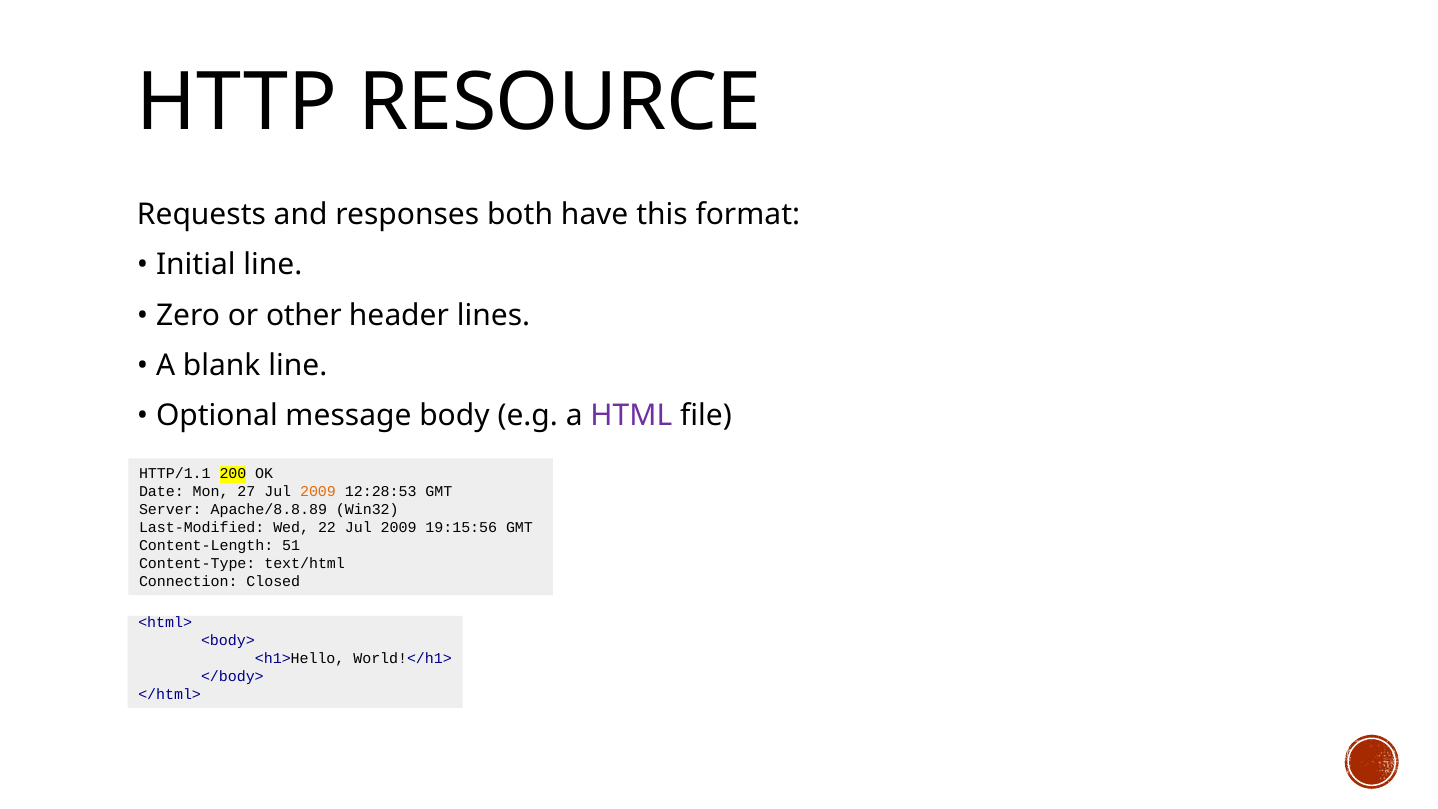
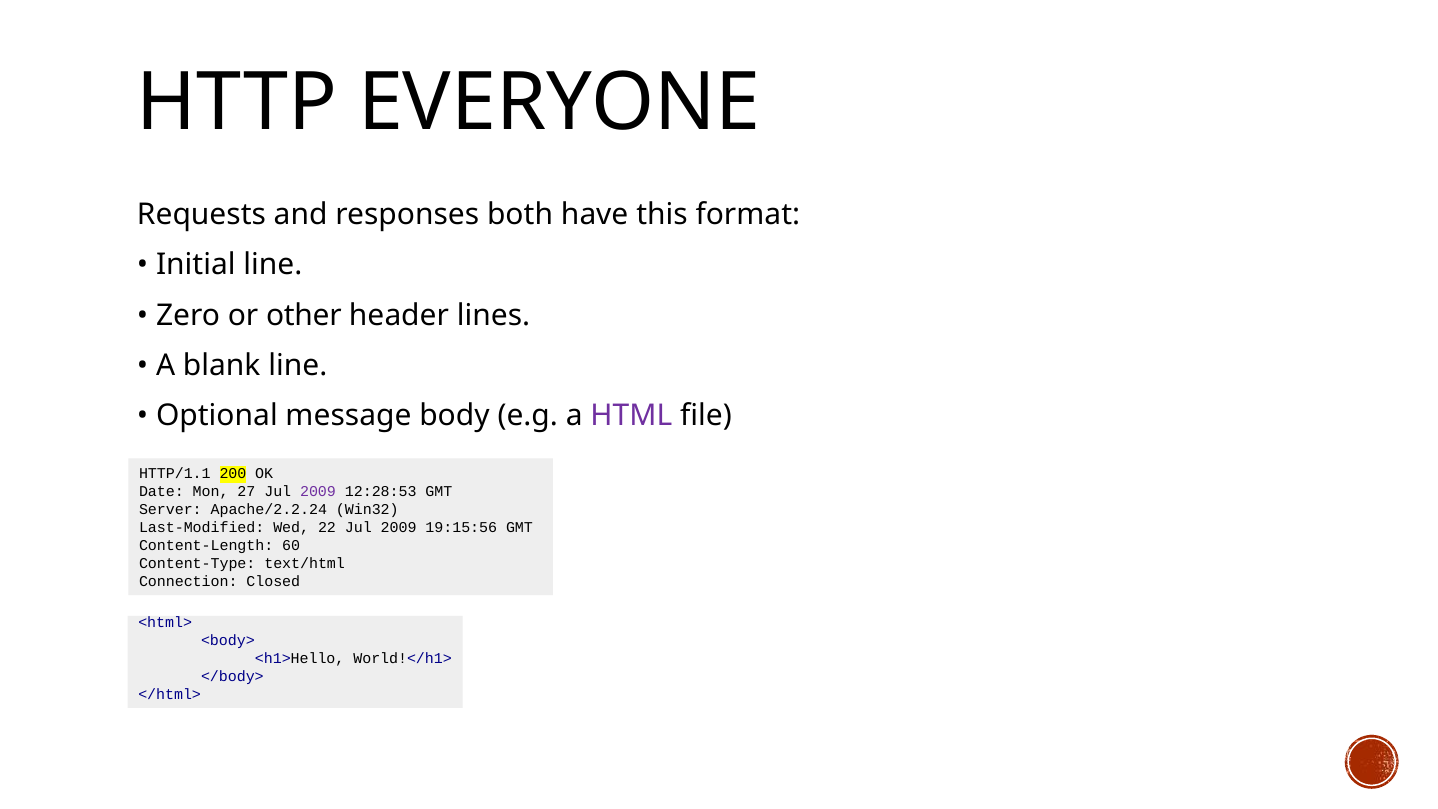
RESOURCE: RESOURCE -> EVERYONE
2009 at (318, 492) colour: orange -> purple
Apache/8.8.89: Apache/8.8.89 -> Apache/2.2.24
51: 51 -> 60
